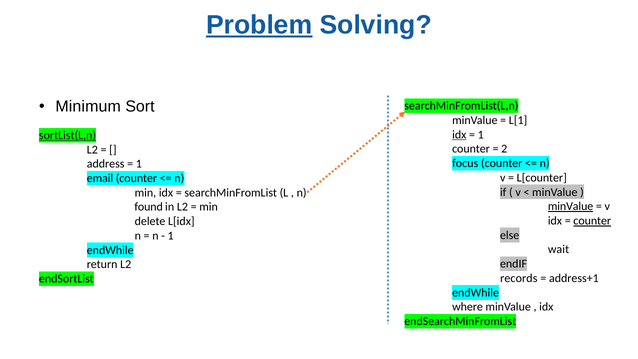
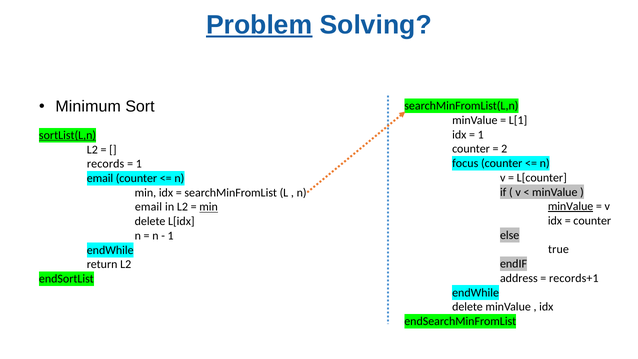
idx at (459, 135) underline: present -> none
address: address -> records
found at (149, 207): found -> email
min at (209, 207) underline: none -> present
counter at (592, 221) underline: present -> none
wait: wait -> true
records: records -> address
address+1: address+1 -> records+1
where at (468, 307): where -> delete
